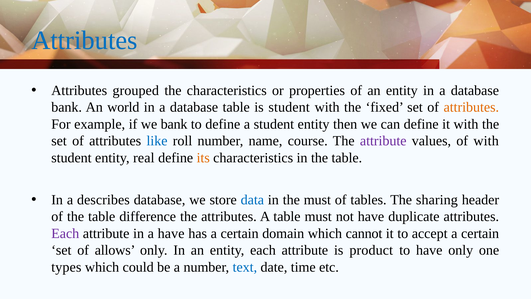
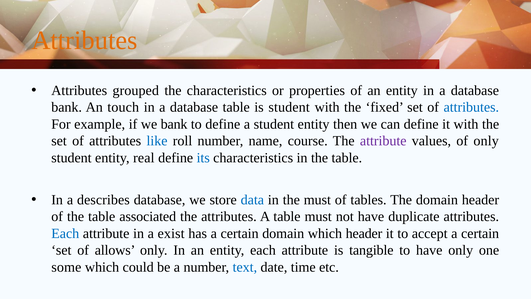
Attributes at (84, 40) colour: blue -> orange
world: world -> touch
attributes at (471, 107) colour: orange -> blue
of with: with -> only
its colour: orange -> blue
The sharing: sharing -> domain
difference: difference -> associated
Each at (65, 233) colour: purple -> blue
a have: have -> exist
which cannot: cannot -> header
product: product -> tangible
types: types -> some
